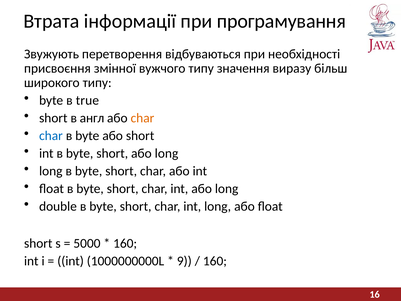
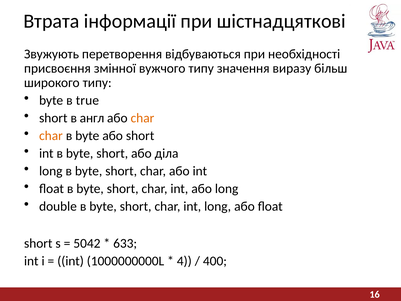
програмування: програмування -> шістнадцяткові
char at (51, 136) colour: blue -> orange
short або long: long -> діла
5000: 5000 -> 5042
160 at (125, 243): 160 -> 633
9: 9 -> 4
160 at (215, 261): 160 -> 400
